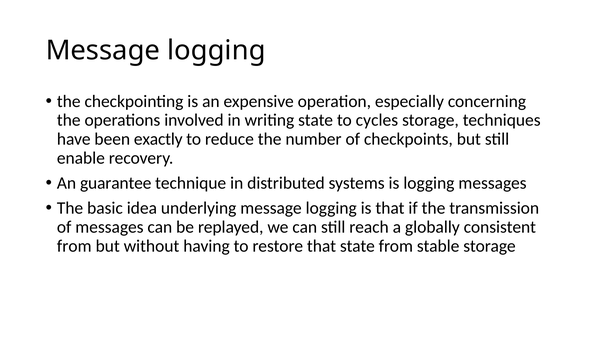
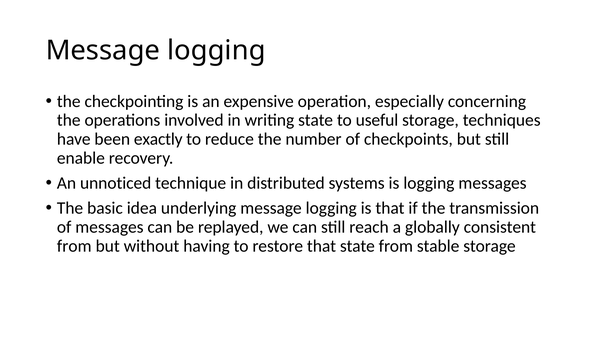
cycles: cycles -> useful
guarantee: guarantee -> unnoticed
